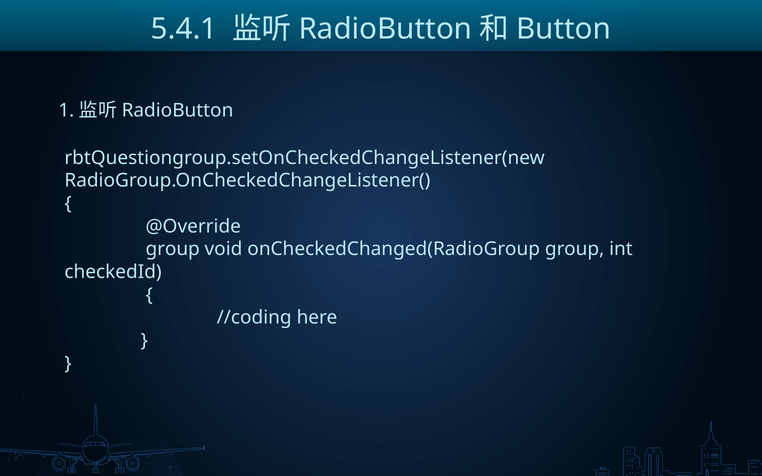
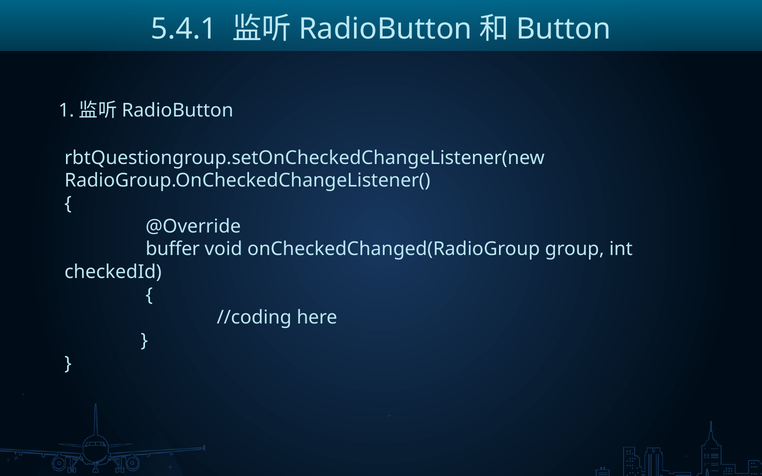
group at (173, 249): group -> buffer
